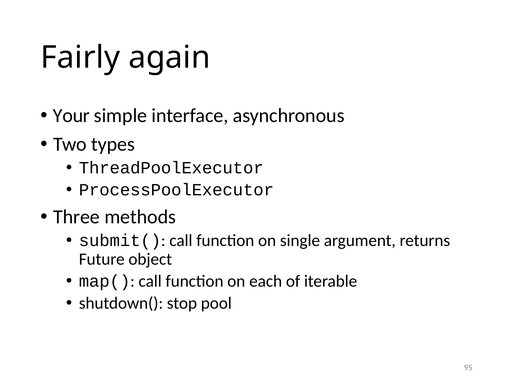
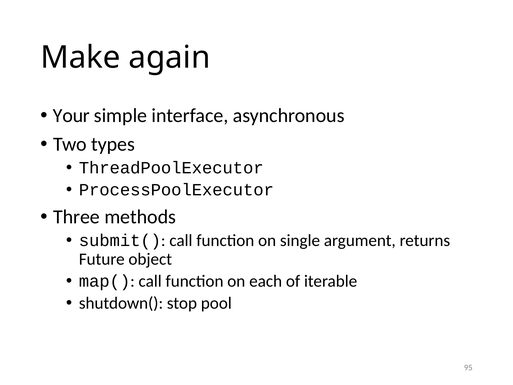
Fairly: Fairly -> Make
